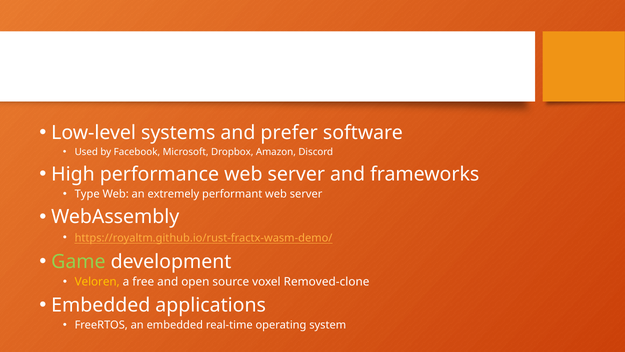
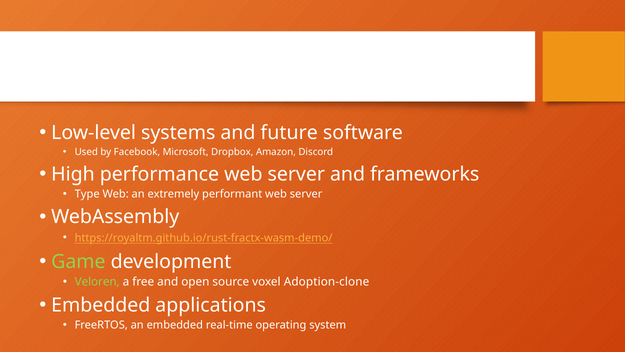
prefer: prefer -> future
Veloren colour: yellow -> light green
Removed-clone: Removed-clone -> Adoption-clone
